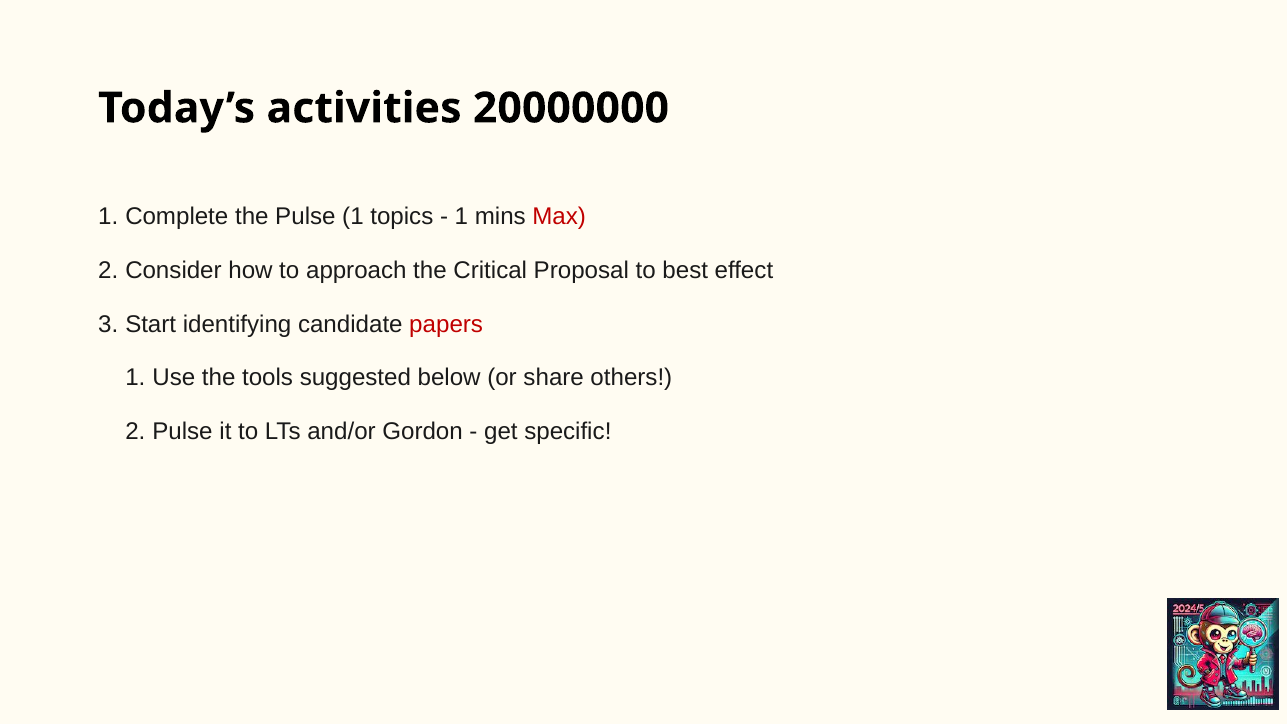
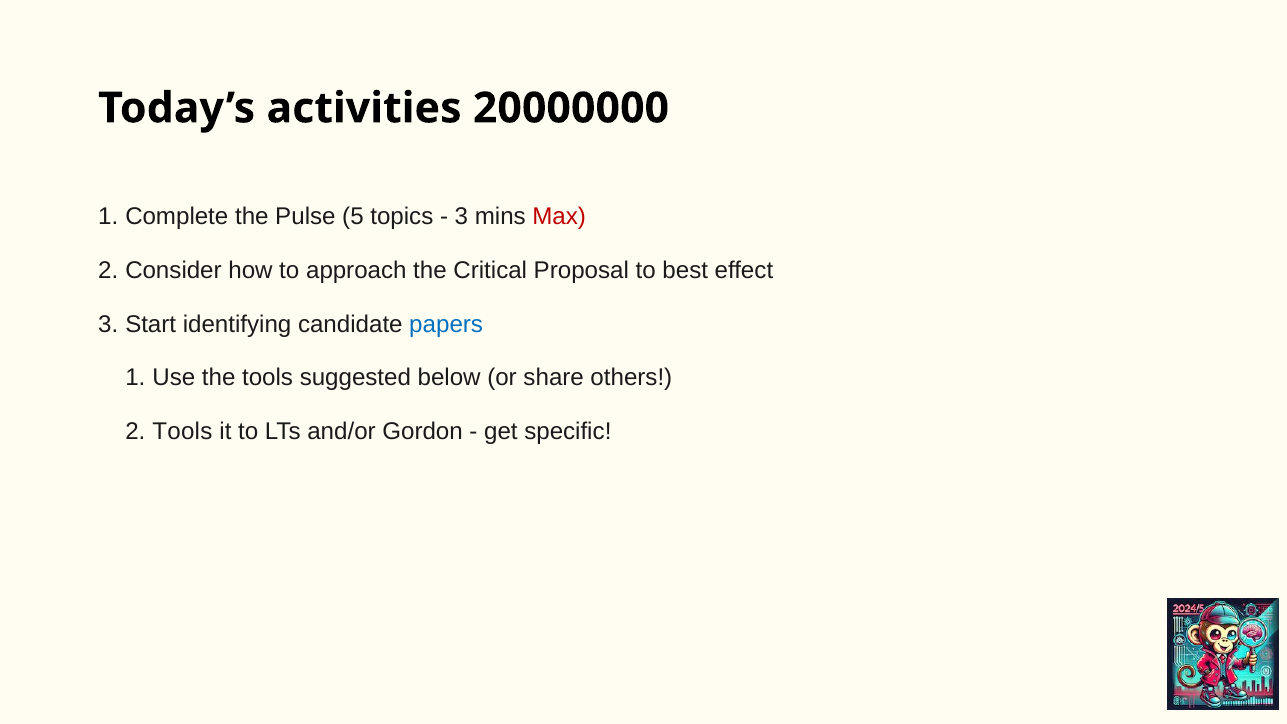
Pulse 1: 1 -> 5
1 at (461, 217): 1 -> 3
papers colour: red -> blue
2 Pulse: Pulse -> Tools
